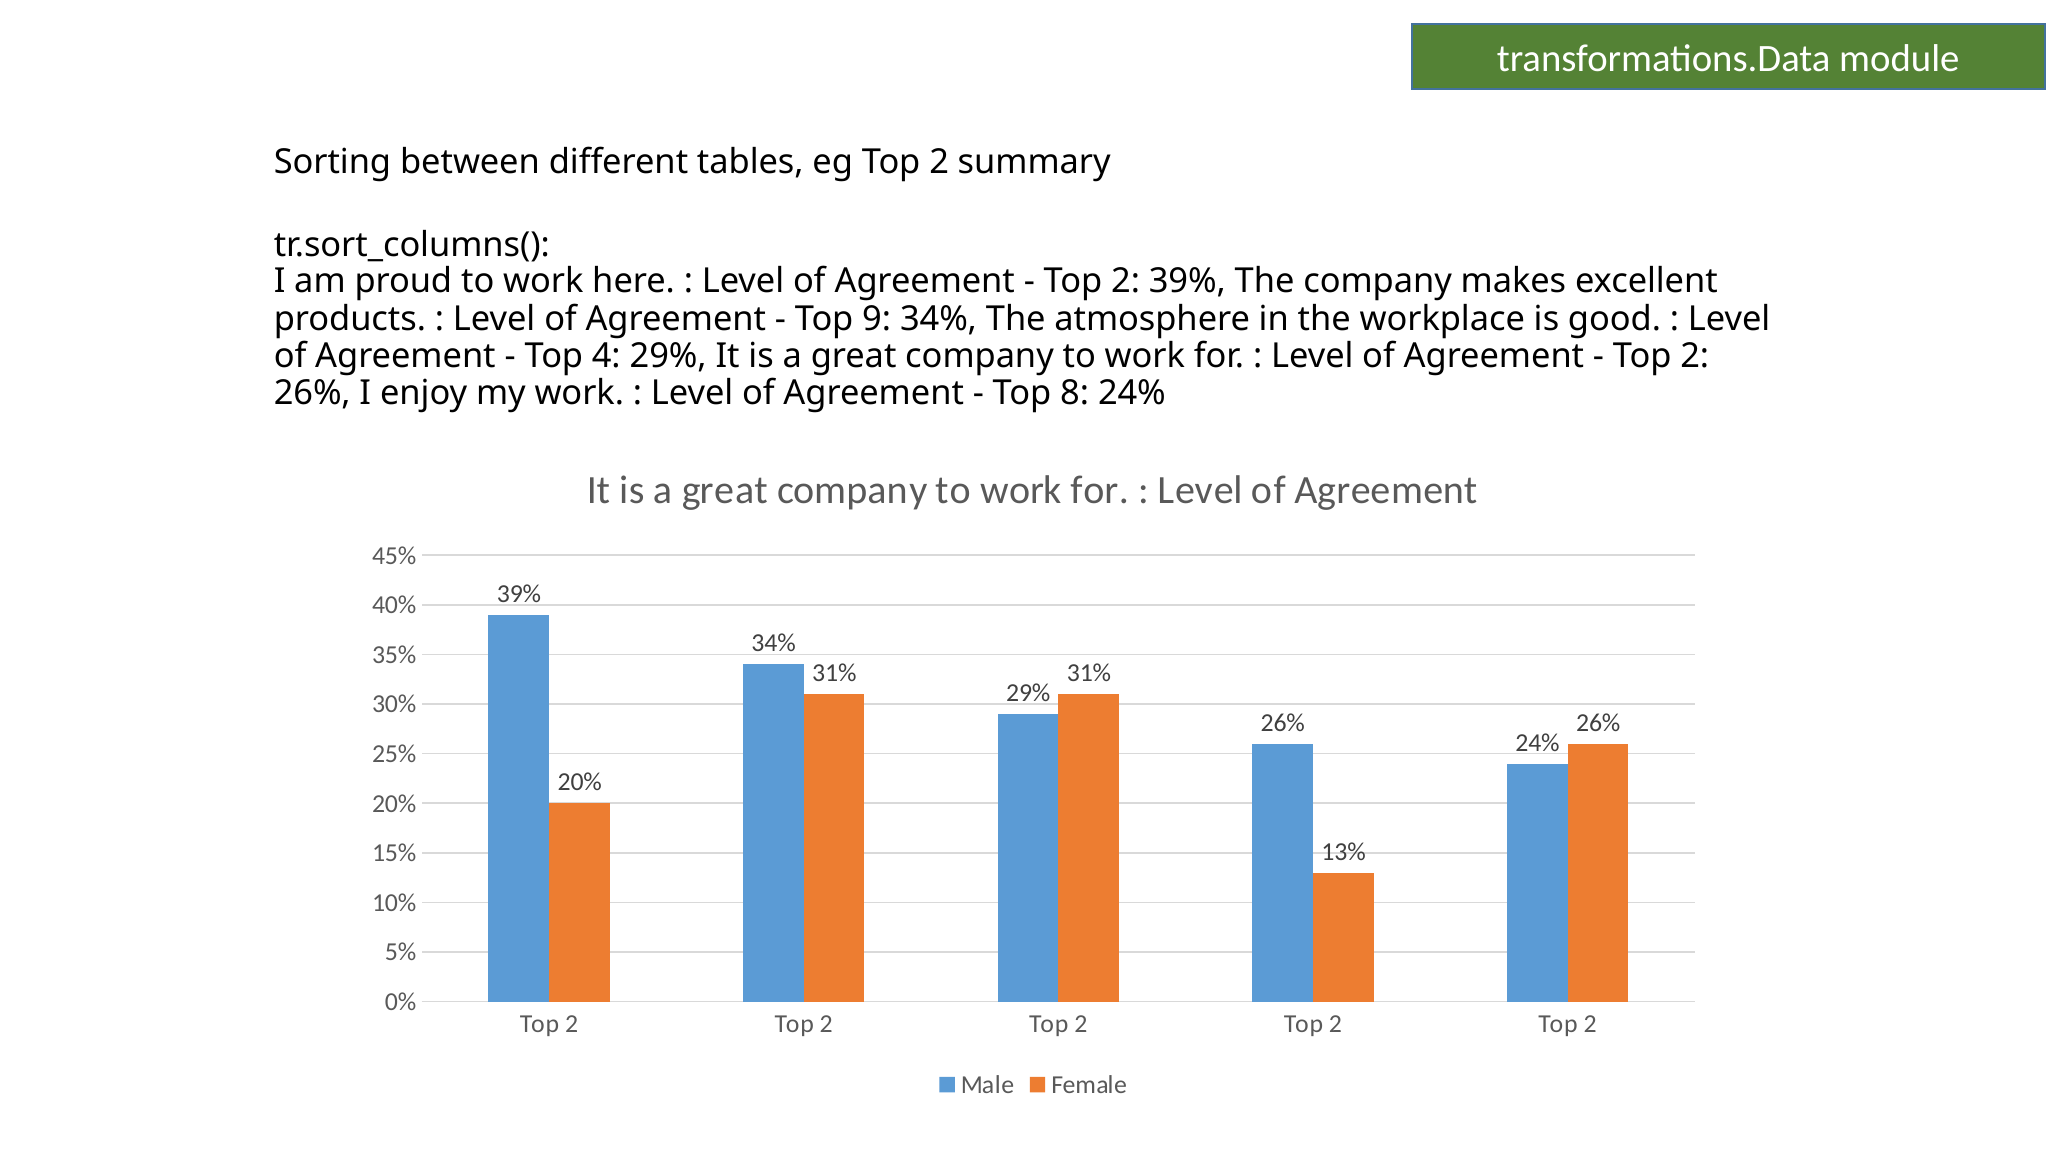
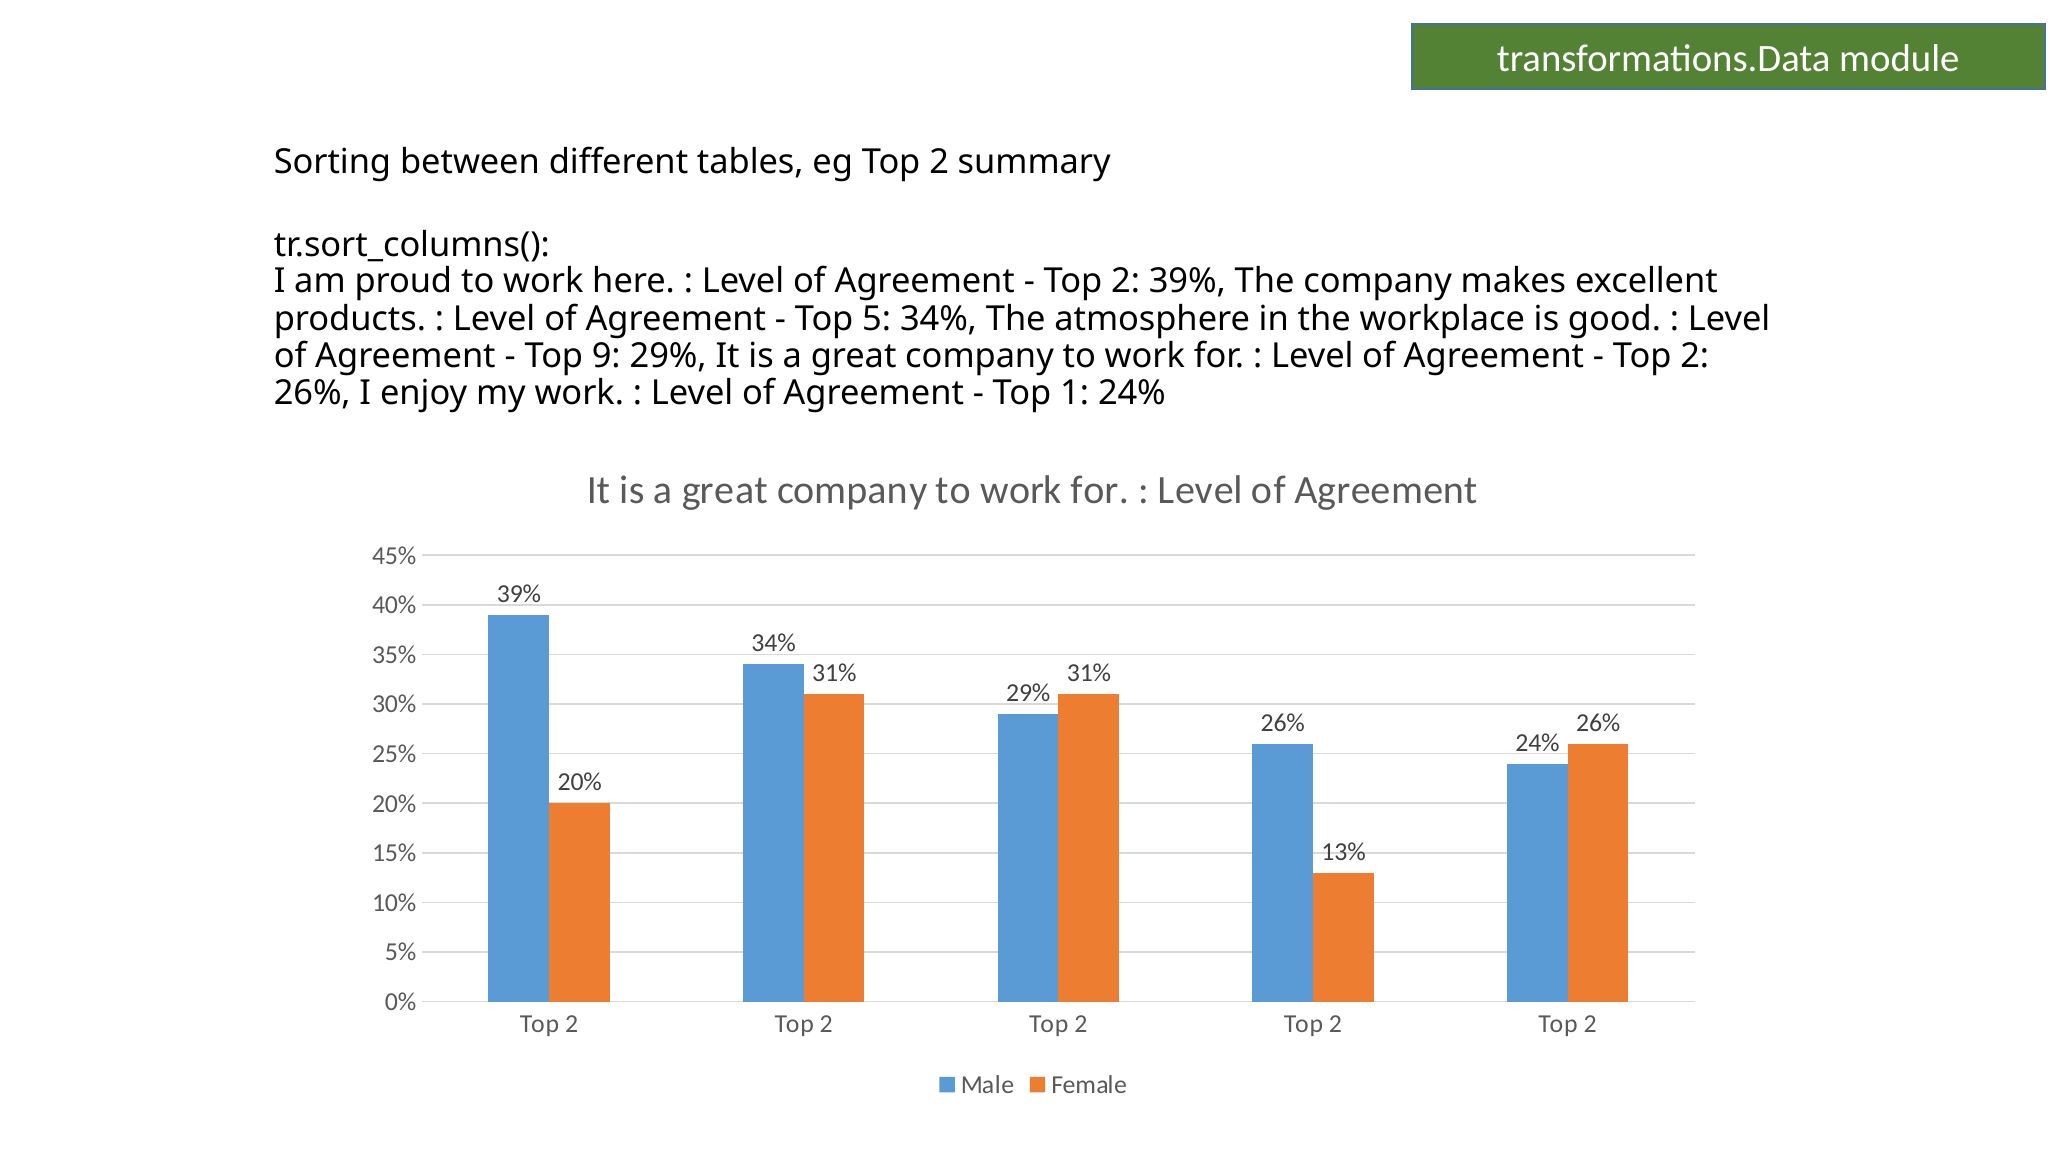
9: 9 -> 5
4: 4 -> 9
8: 8 -> 1
